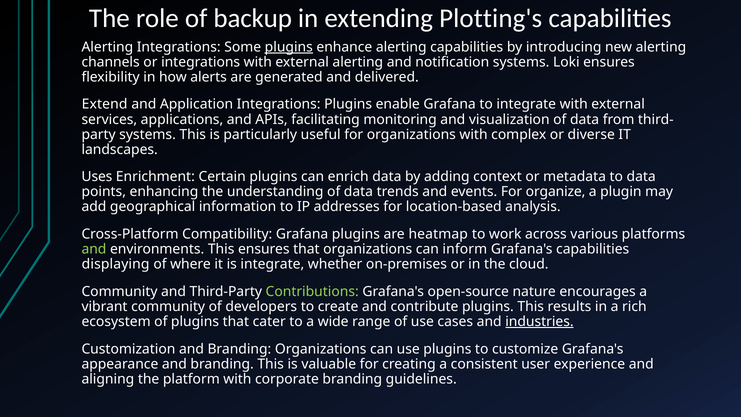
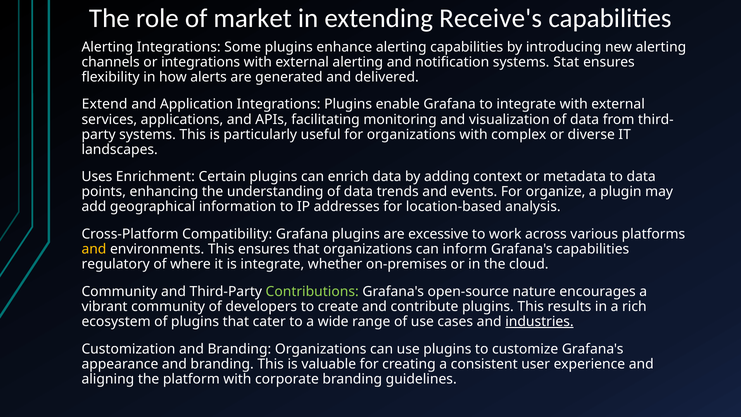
backup: backup -> market
Plotting's: Plotting's -> Receive's
plugins at (289, 47) underline: present -> none
Loki: Loki -> Stat
heatmap: heatmap -> excessive
and at (94, 249) colour: light green -> yellow
displaying: displaying -> regulatory
